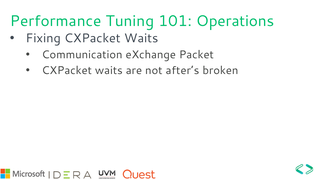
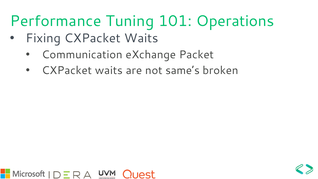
after’s: after’s -> same’s
